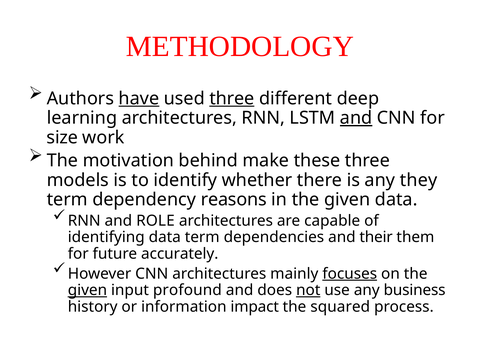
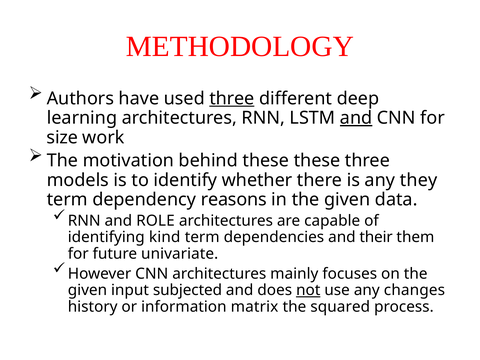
have underline: present -> none
behind make: make -> these
identifying data: data -> kind
accurately: accurately -> univariate
focuses underline: present -> none
given at (87, 290) underline: present -> none
profound: profound -> subjected
business: business -> changes
impact: impact -> matrix
